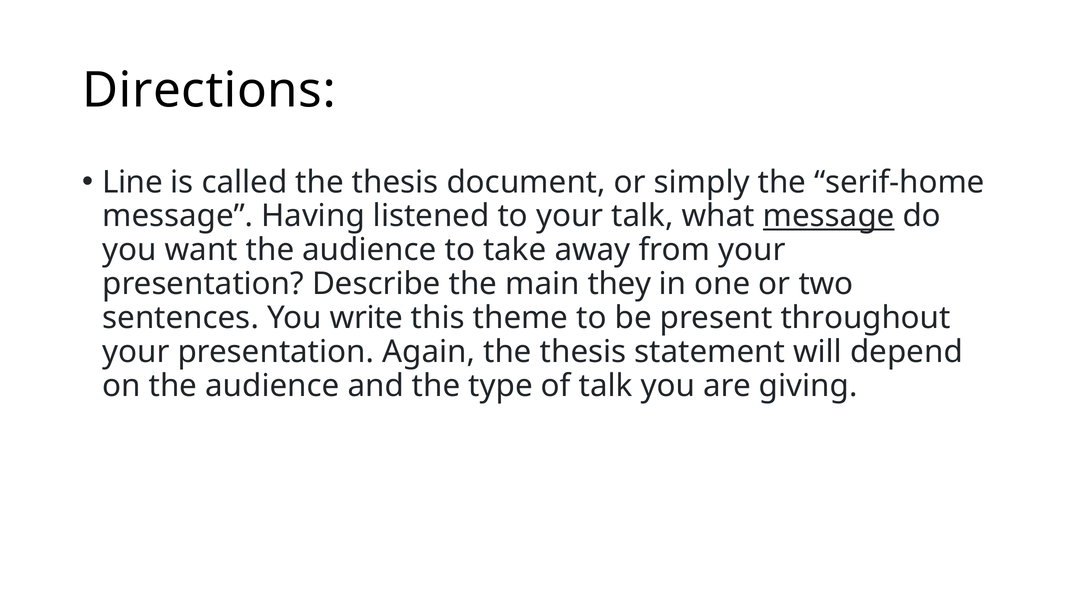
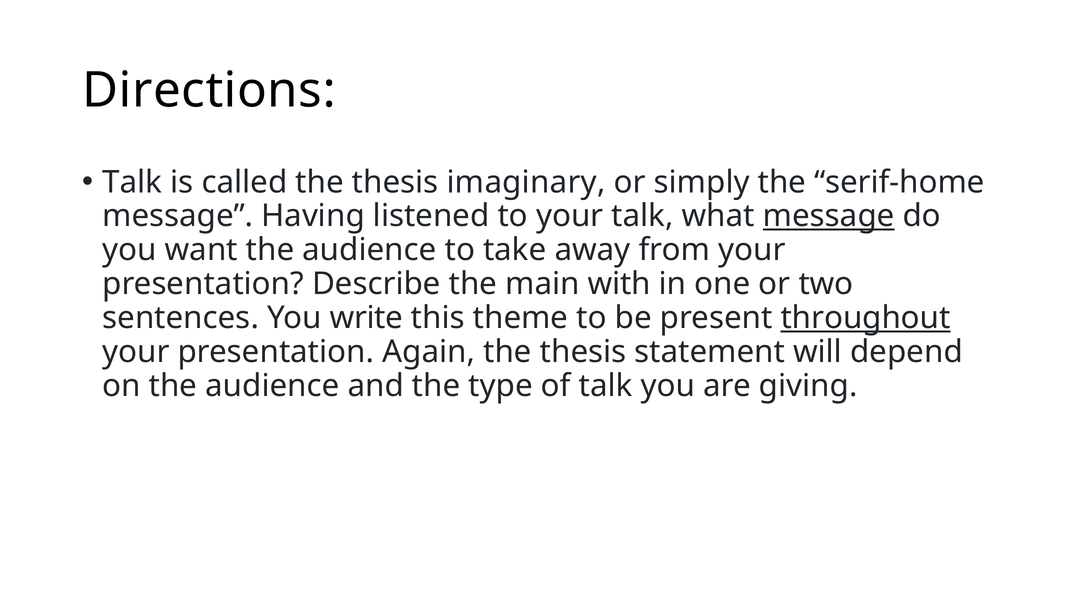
Line at (132, 182): Line -> Talk
document: document -> imaginary
they: they -> with
throughout underline: none -> present
